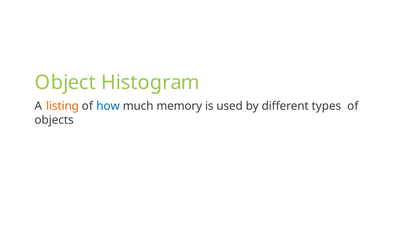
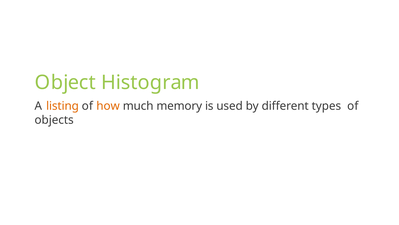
how colour: blue -> orange
